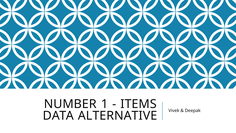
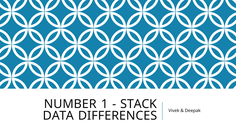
ITEMS: ITEMS -> STACK
ALTERNATIVE: ALTERNATIVE -> DIFFERENCES
